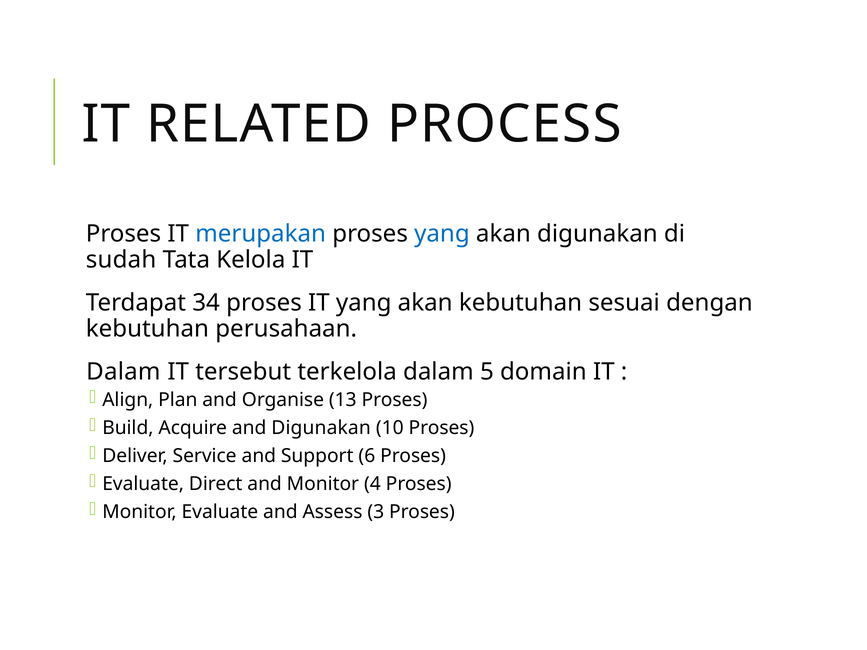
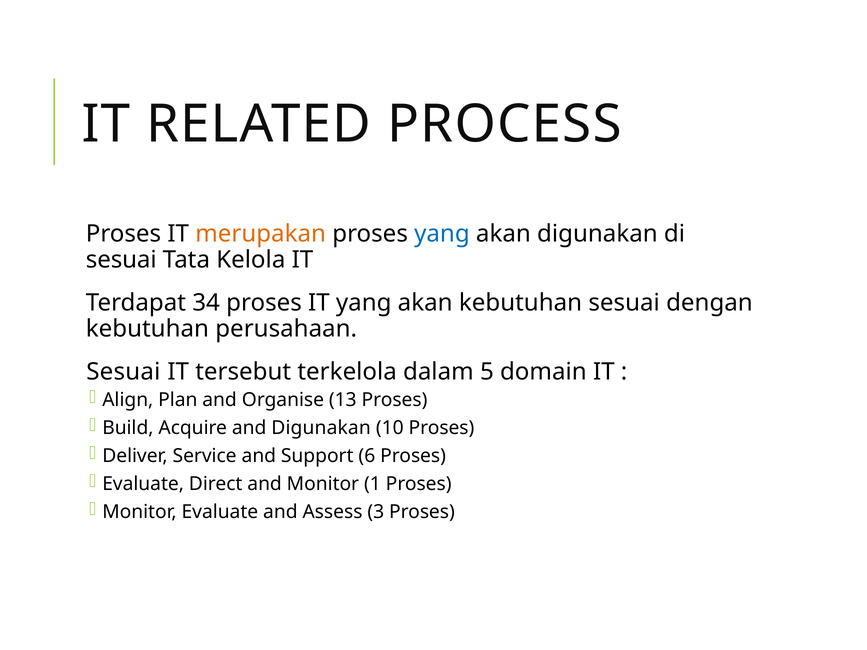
merupakan colour: blue -> orange
sudah at (121, 260): sudah -> sesuai
Dalam at (123, 372): Dalam -> Sesuai
4: 4 -> 1
